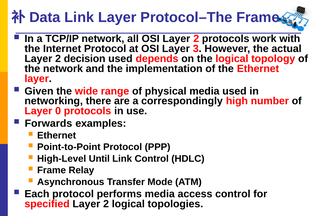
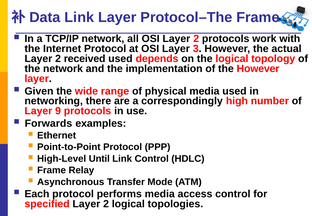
decision: decision -> received
the Ethernet: Ethernet -> However
0: 0 -> 9
